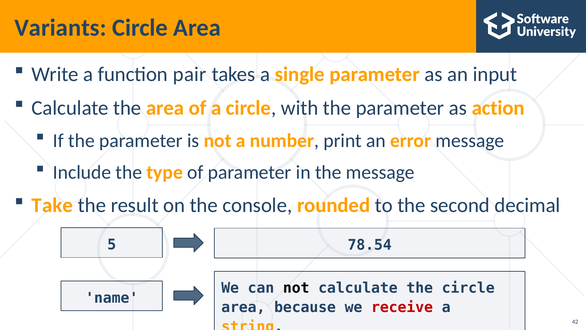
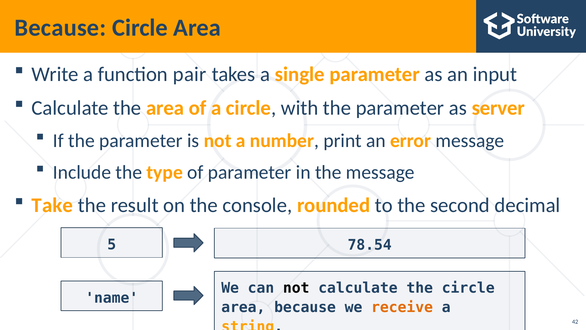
Variants at (60, 28): Variants -> Because
action: action -> server
receive colour: red -> orange
